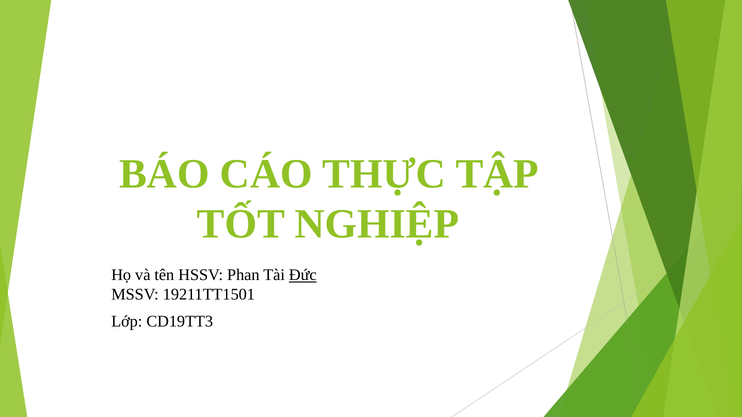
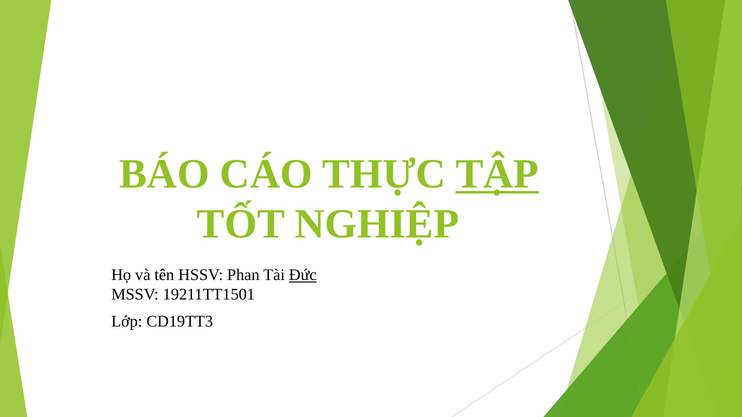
TẬP underline: none -> present
